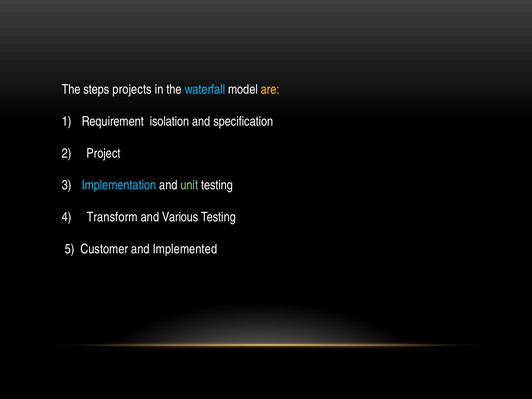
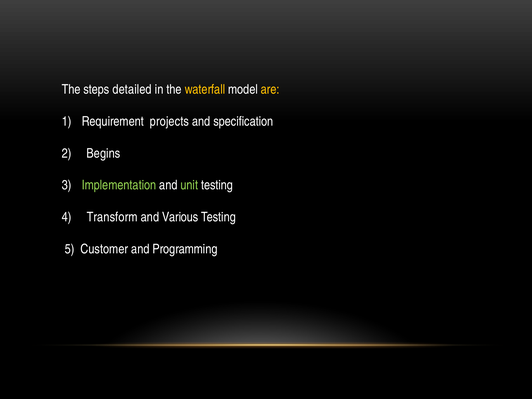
projects: projects -> detailed
waterfall colour: light blue -> yellow
isolation: isolation -> projects
Project: Project -> Begins
Implementation colour: light blue -> light green
Implemented: Implemented -> Programming
